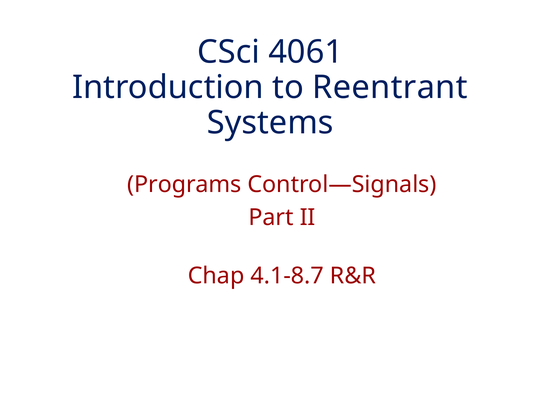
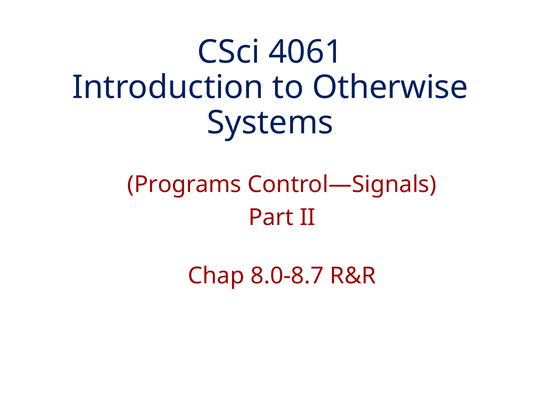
Reentrant: Reentrant -> Otherwise
4.1-8.7: 4.1-8.7 -> 8.0-8.7
